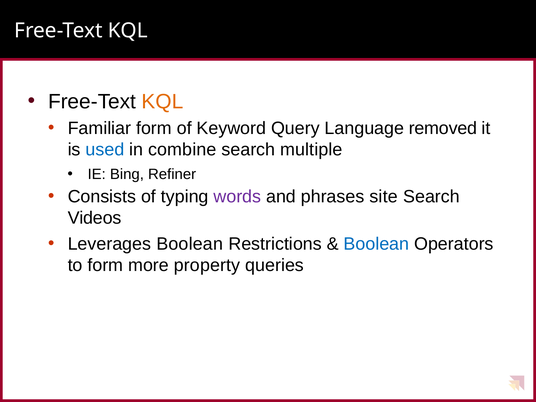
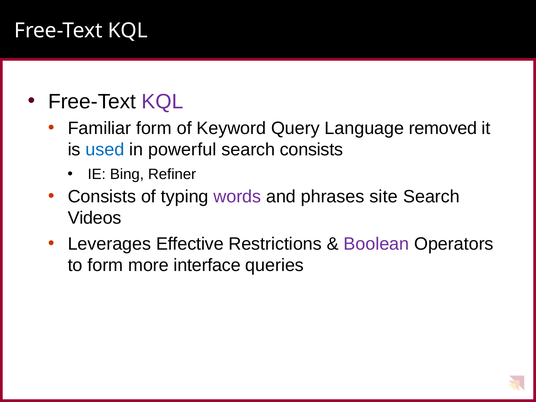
KQL at (162, 102) colour: orange -> purple
combine: combine -> powerful
search multiple: multiple -> consists
Leverages Boolean: Boolean -> Effective
Boolean at (376, 244) colour: blue -> purple
property: property -> interface
